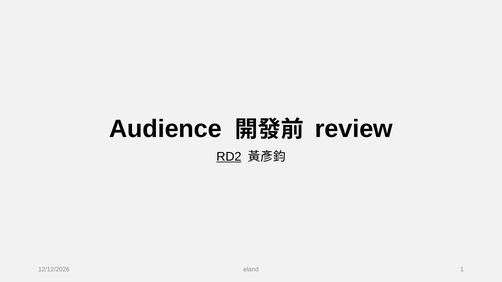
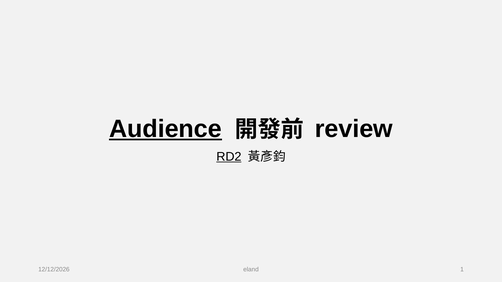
Audience underline: none -> present
